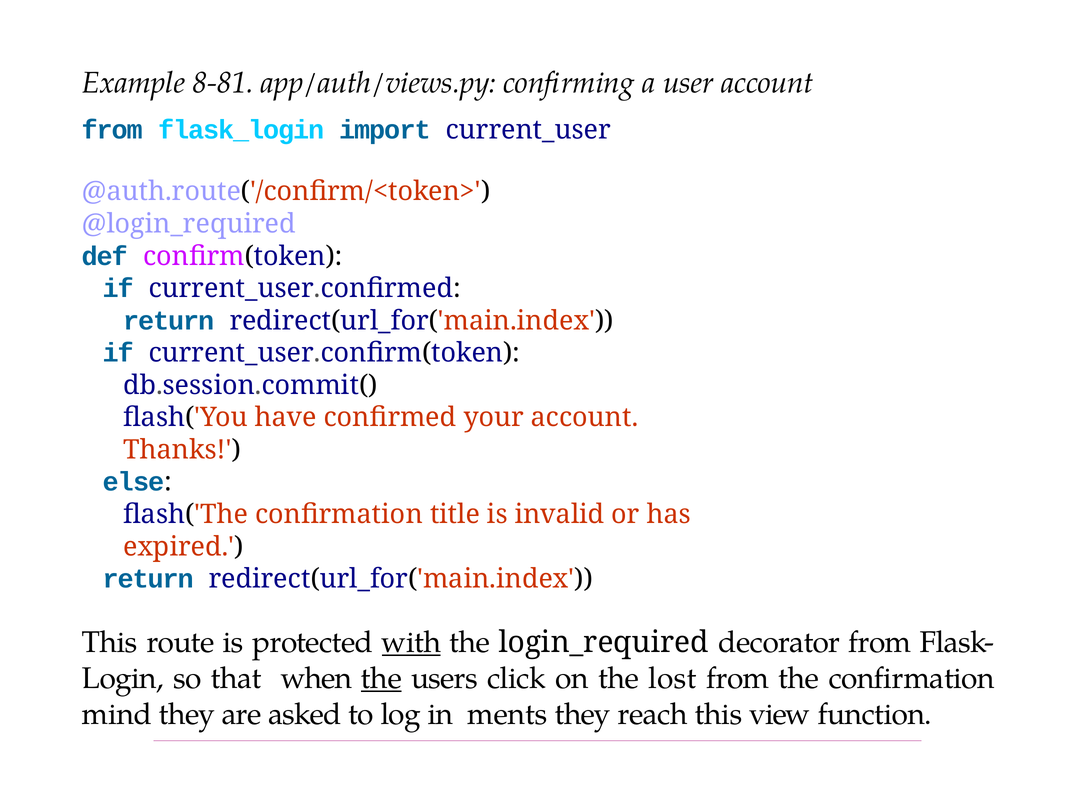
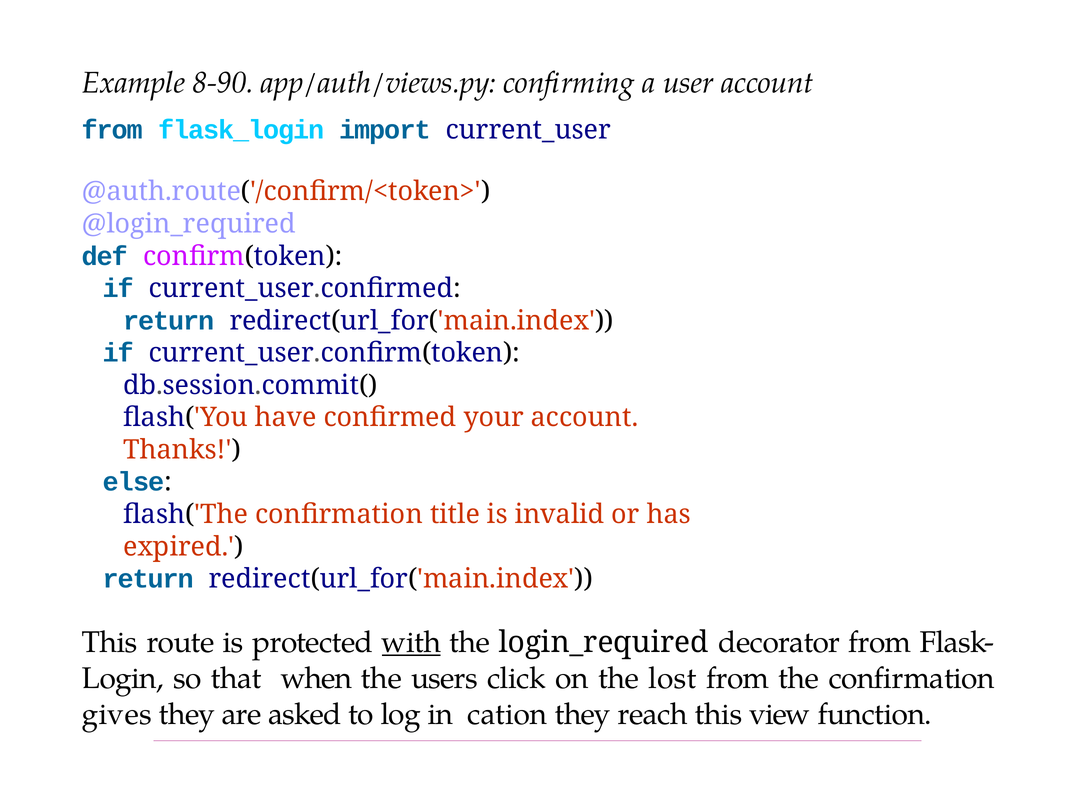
8-81: 8-81 -> 8-90
the at (381, 678) underline: present -> none
mind: mind -> gives
ments: ments -> cation
